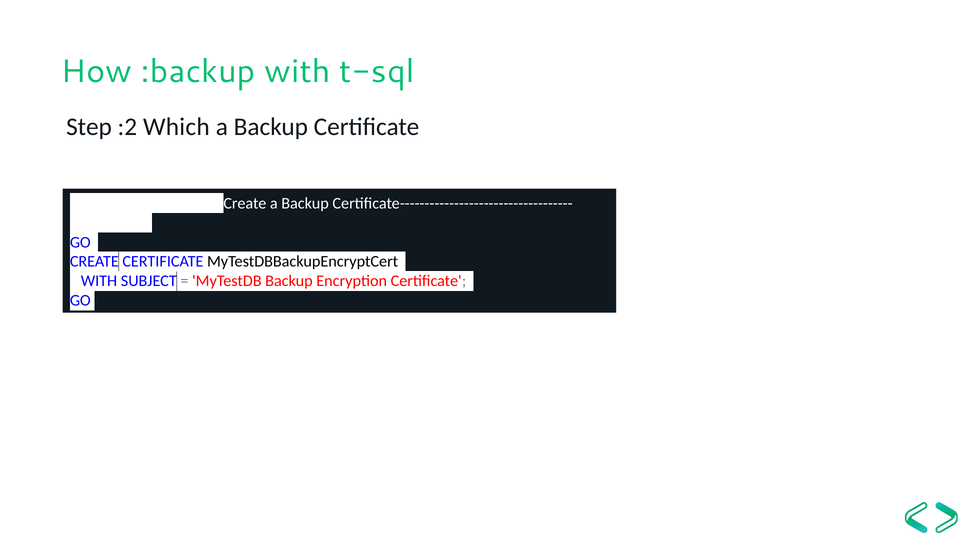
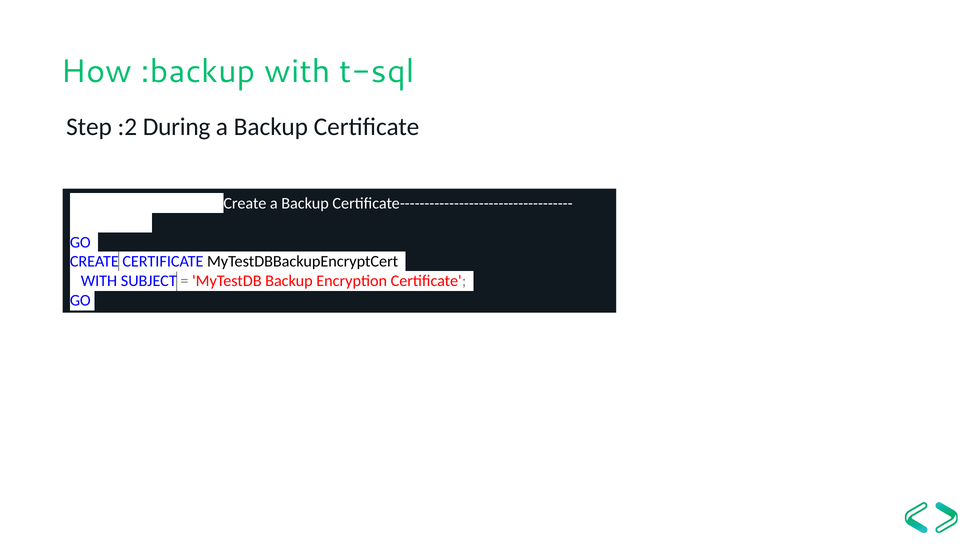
Which: Which -> During
